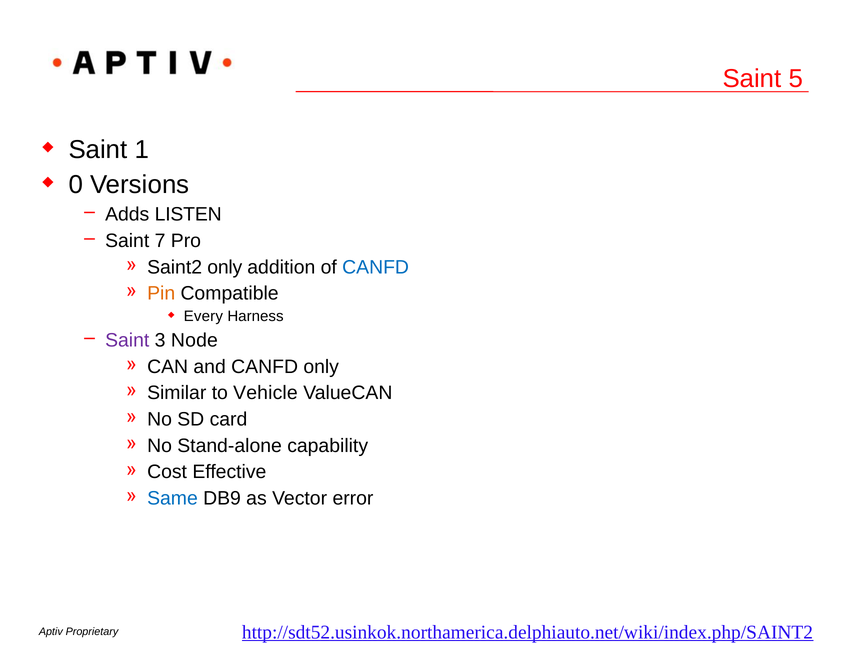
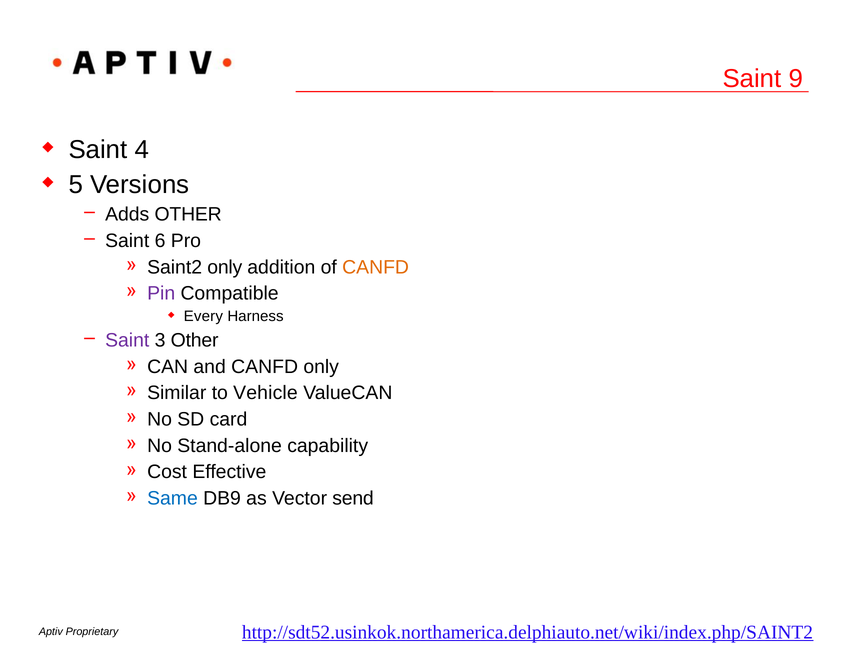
5: 5 -> 9
1: 1 -> 4
0: 0 -> 5
Adds LISTEN: LISTEN -> OTHER
7: 7 -> 6
CANFD at (376, 267) colour: blue -> orange
Pin colour: orange -> purple
3 Node: Node -> Other
error: error -> send
